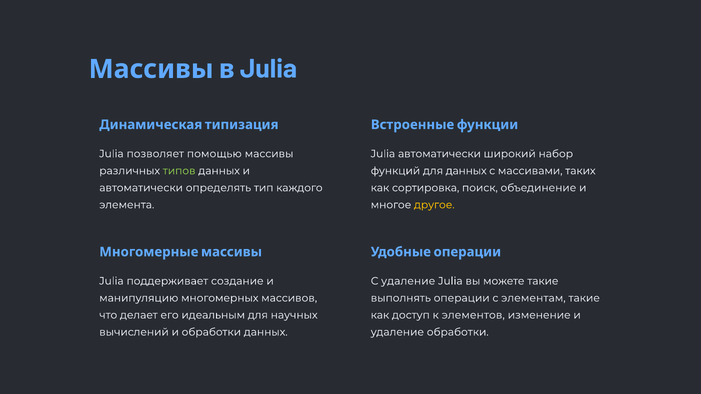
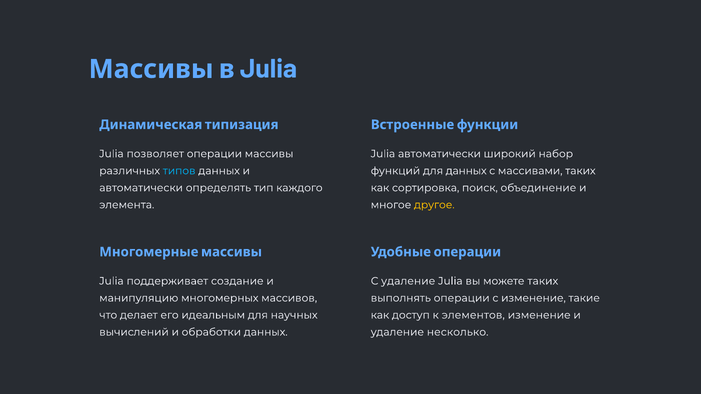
позволяет помощью: помощью -> операции
типов colour: light green -> light blue
можете такие: такие -> таких
с элементам: элементам -> изменение
удаление обработки: обработки -> несколько
